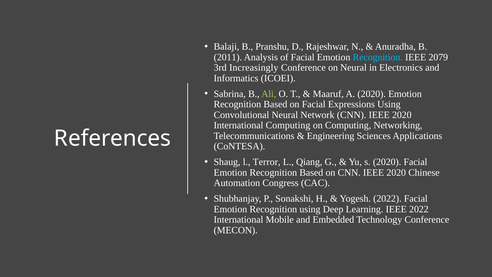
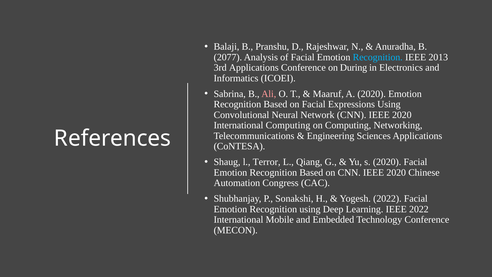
2011: 2011 -> 2077
2079: 2079 -> 2013
3rd Increasingly: Increasingly -> Applications
on Neural: Neural -> During
Ali colour: light green -> pink
